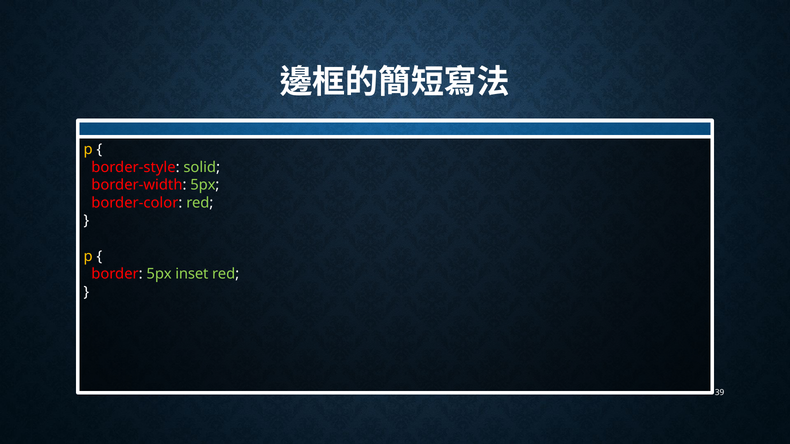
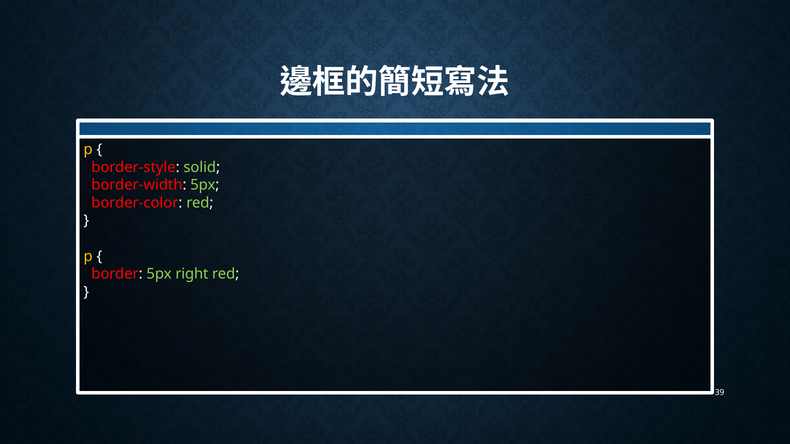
inset: inset -> right
